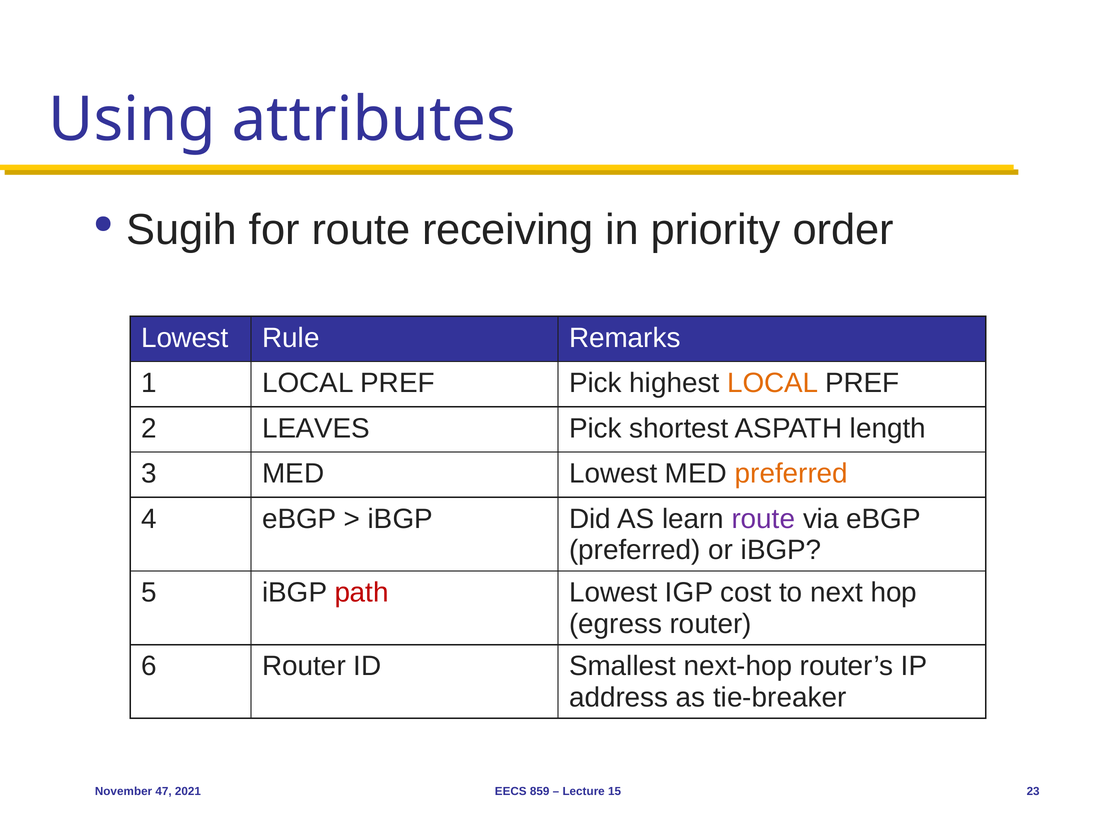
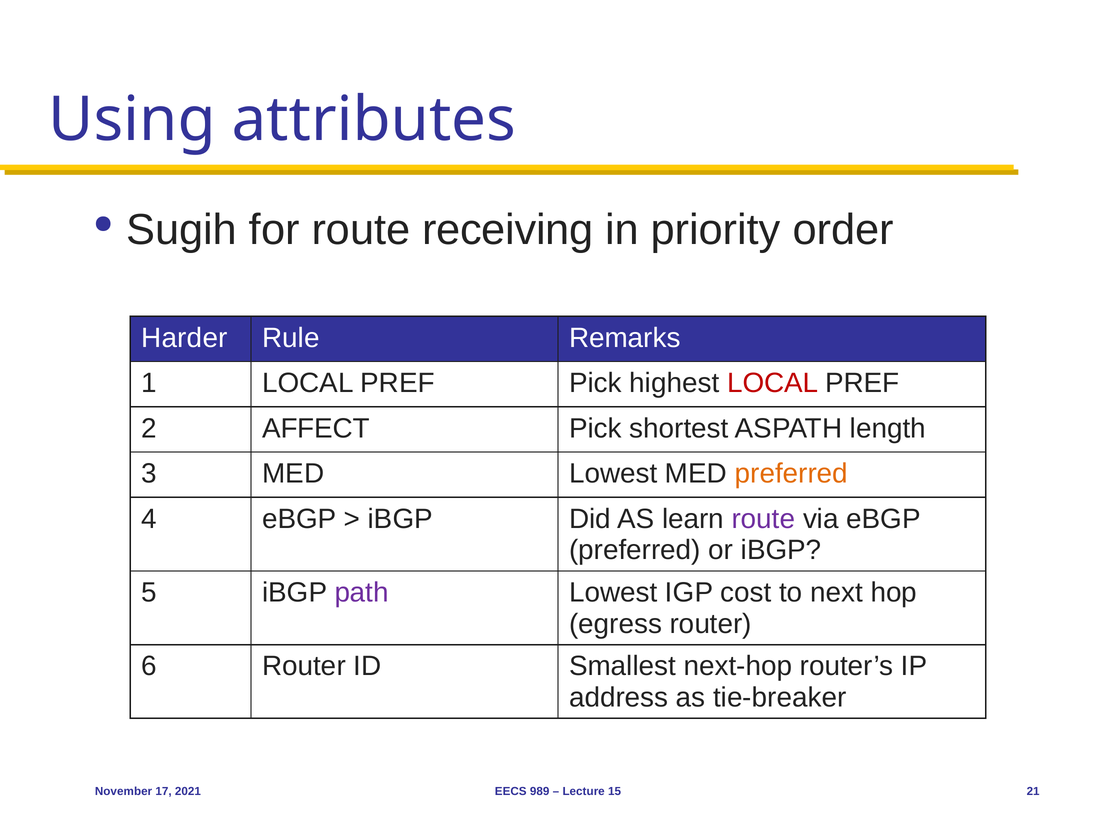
Lowest at (185, 338): Lowest -> Harder
LOCAL at (773, 383) colour: orange -> red
LEAVES: LEAVES -> AFFECT
path colour: red -> purple
47: 47 -> 17
859: 859 -> 989
23: 23 -> 21
